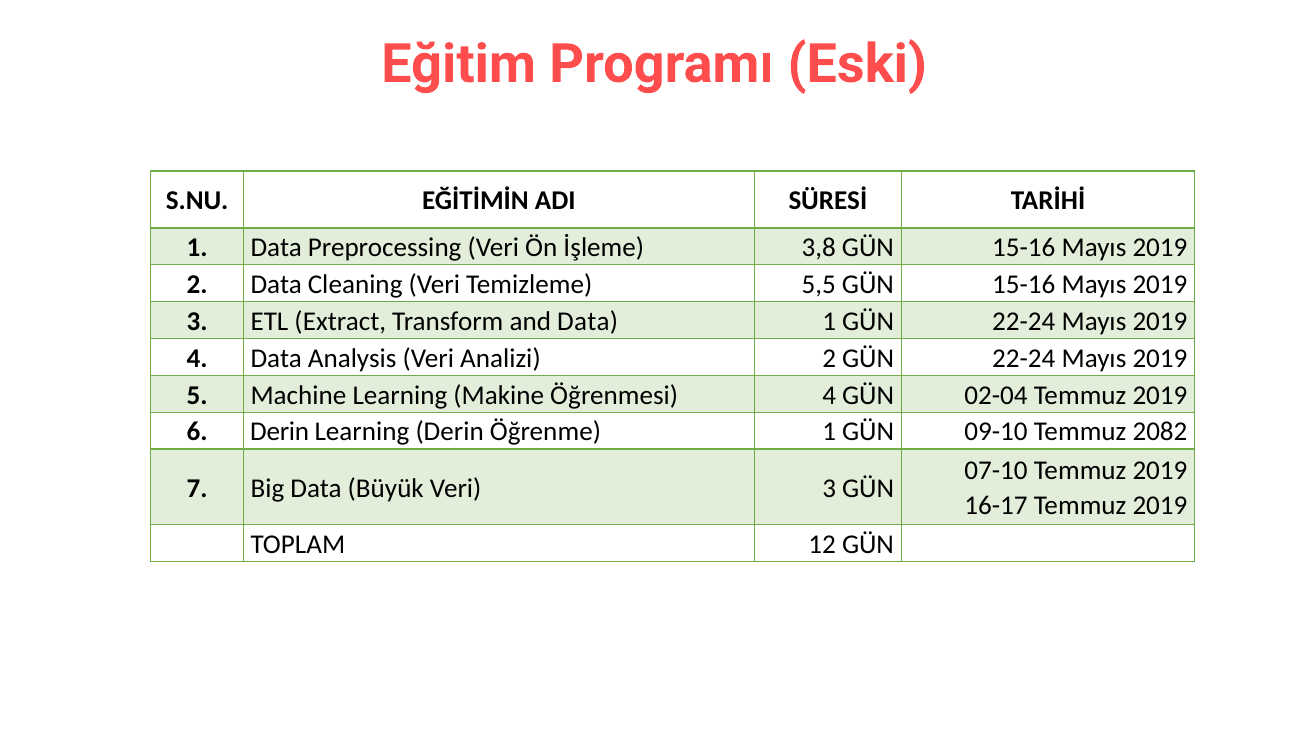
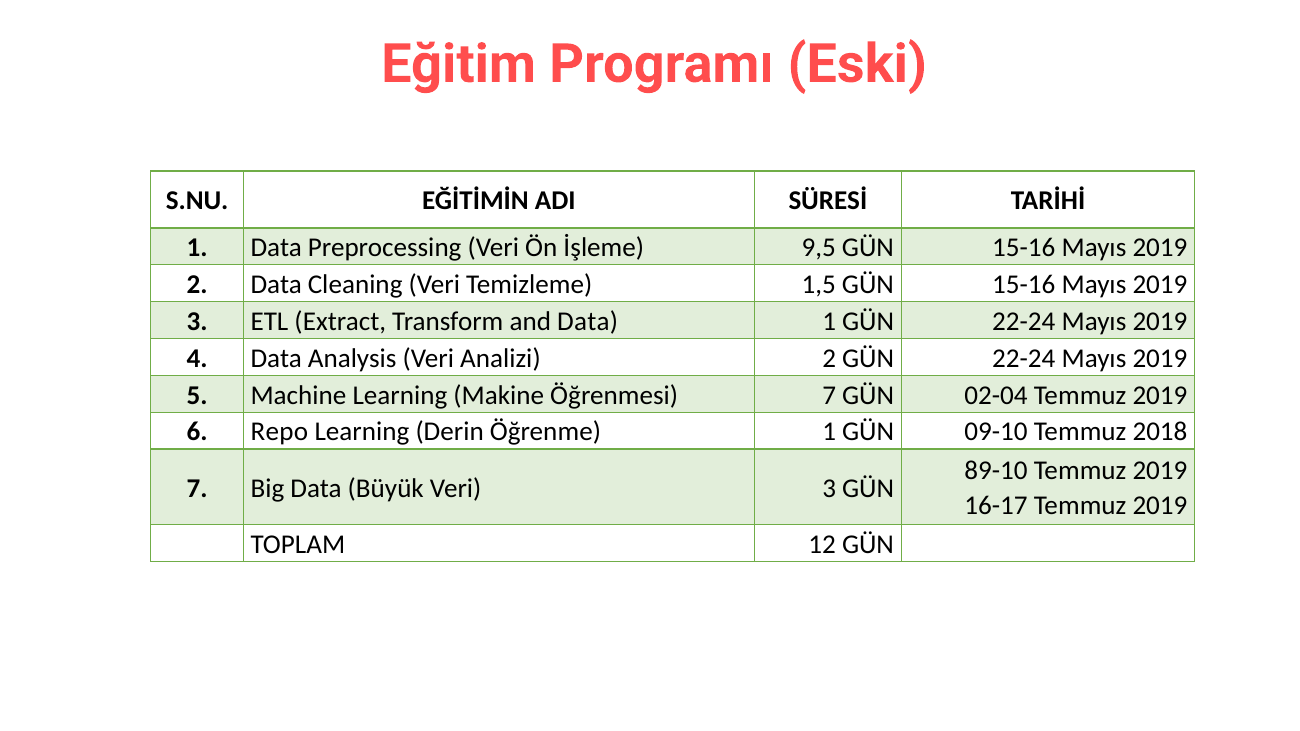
3,8: 3,8 -> 9,5
5,5: 5,5 -> 1,5
Öğrenmesi 4: 4 -> 7
6 Derin: Derin -> Repo
2082: 2082 -> 2018
07-10: 07-10 -> 89-10
